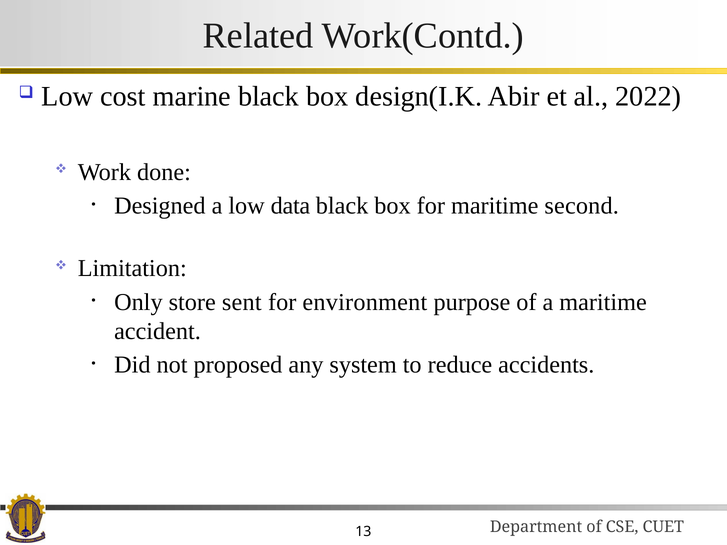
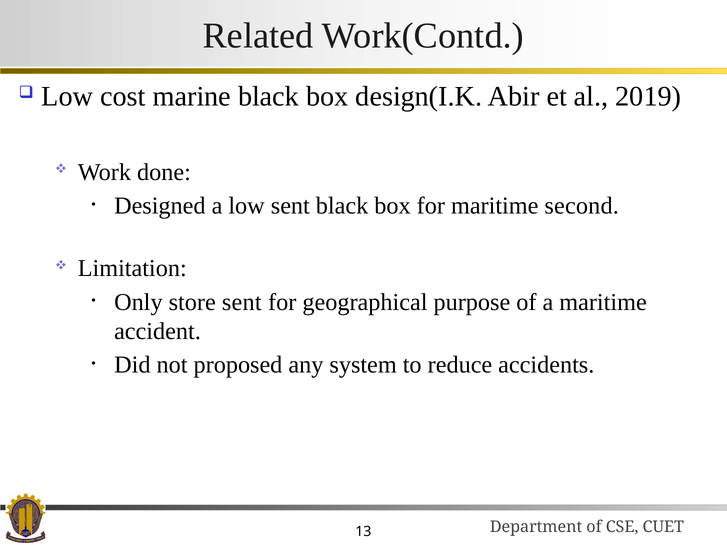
2022: 2022 -> 2019
low data: data -> sent
environment: environment -> geographical
